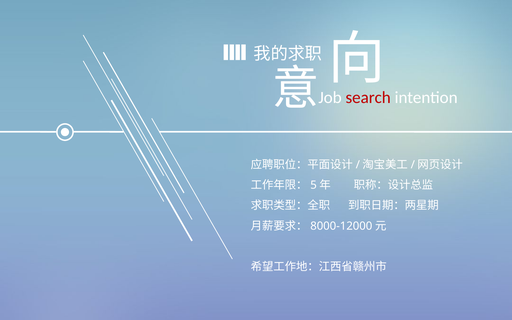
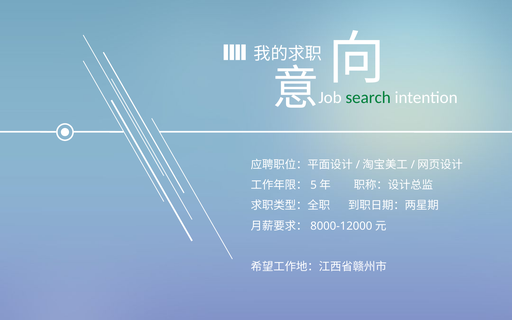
search colour: red -> green
